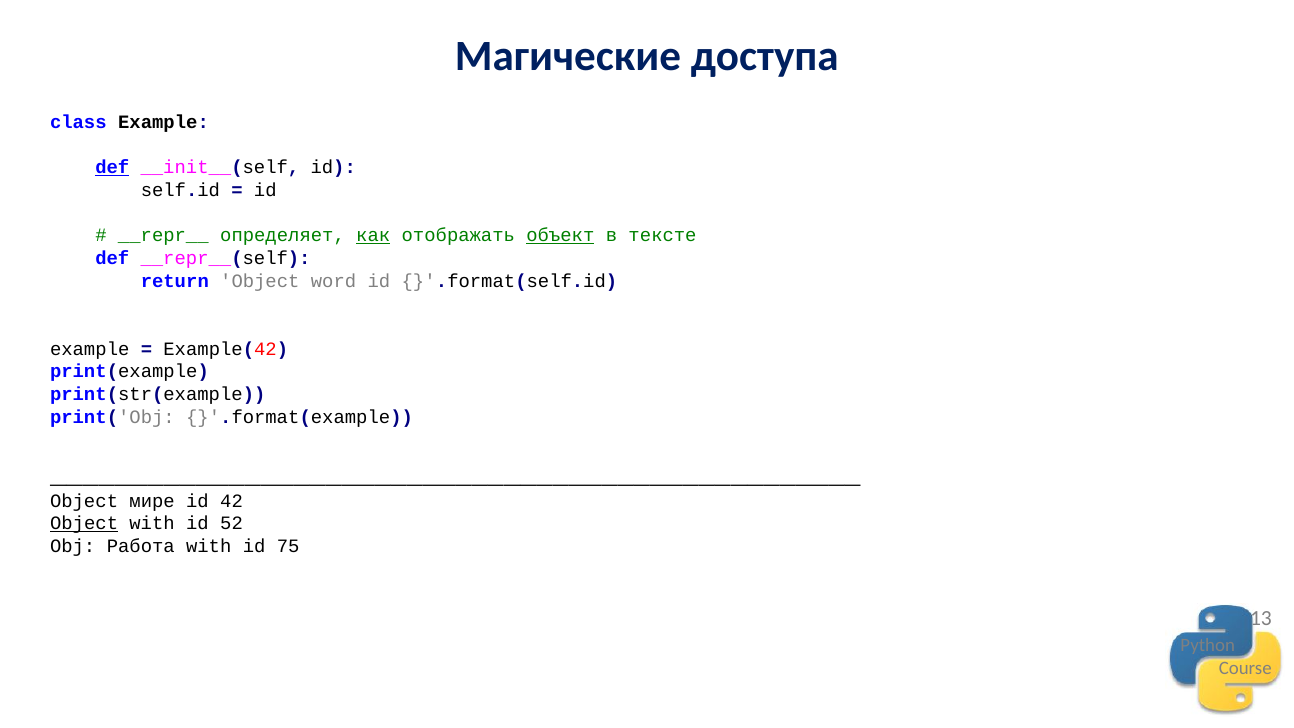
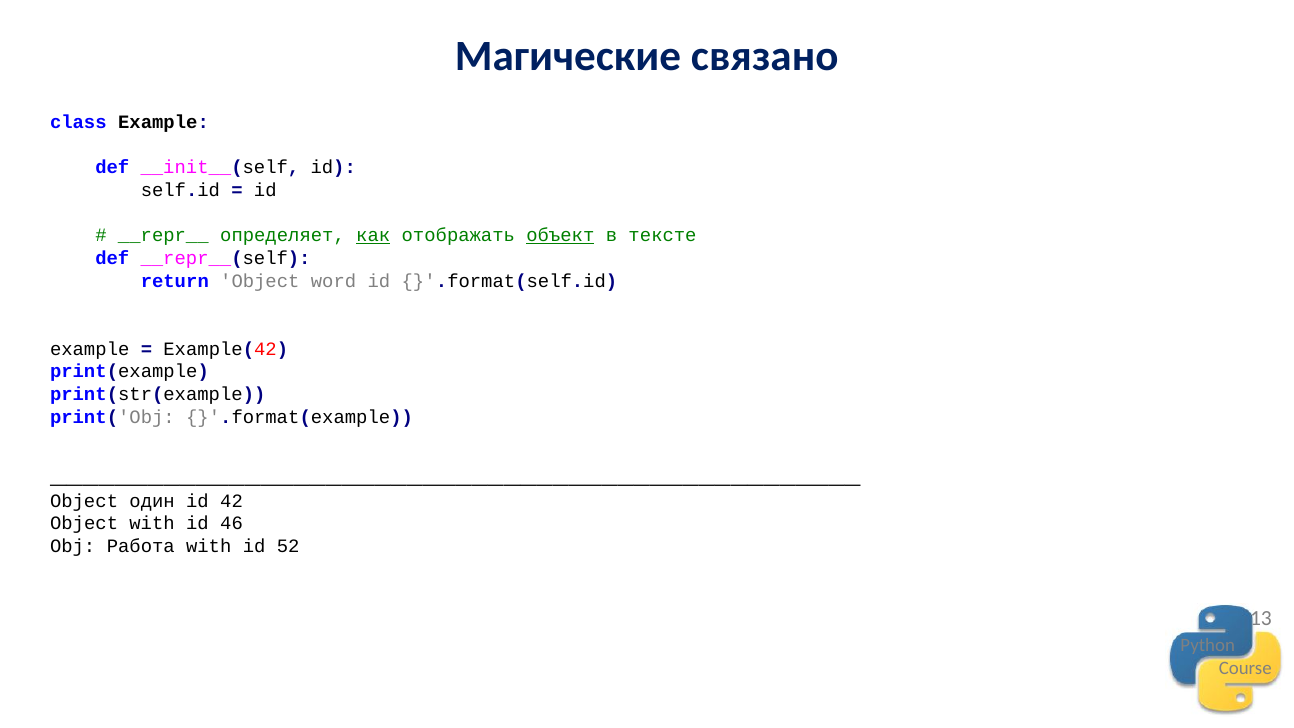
доступа: доступа -> связано
def at (112, 168) underline: present -> none
мире: мире -> один
Object at (84, 524) underline: present -> none
52: 52 -> 46
75: 75 -> 52
